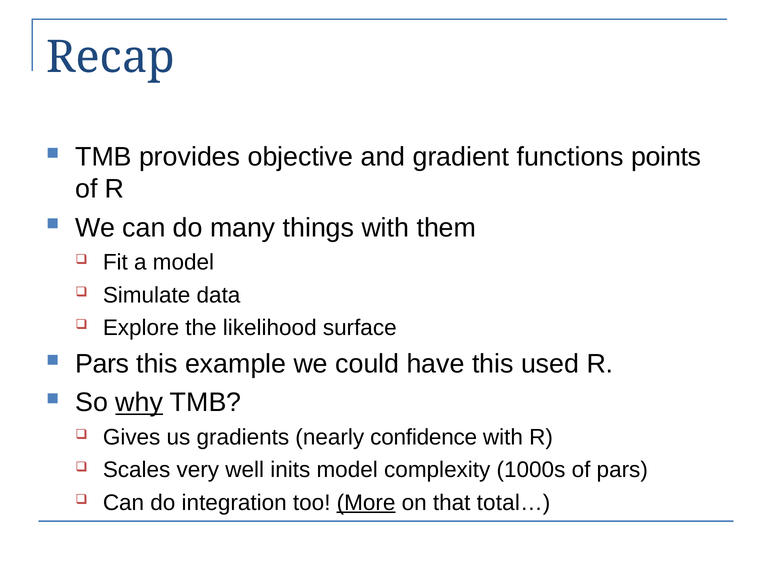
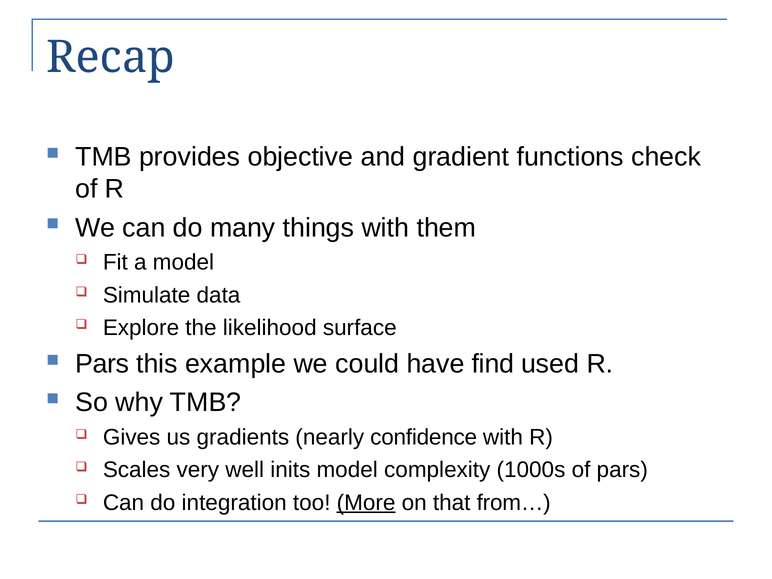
points: points -> check
have this: this -> find
why underline: present -> none
total…: total… -> from…
